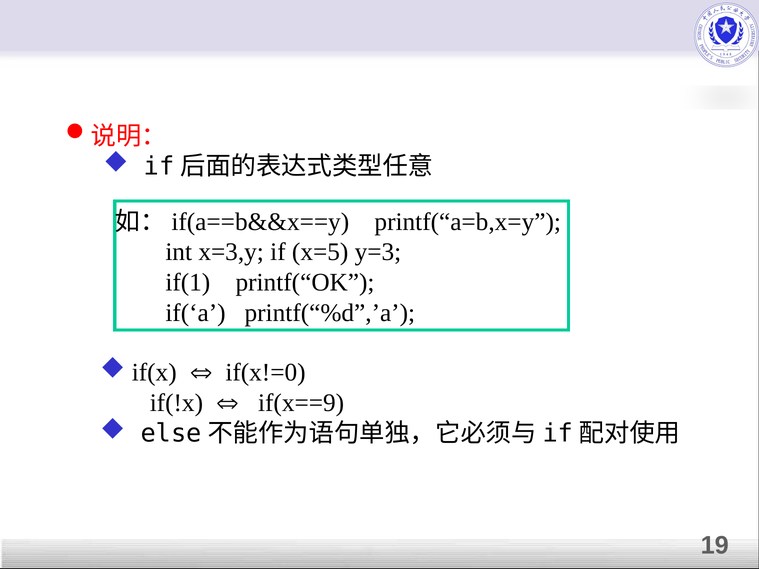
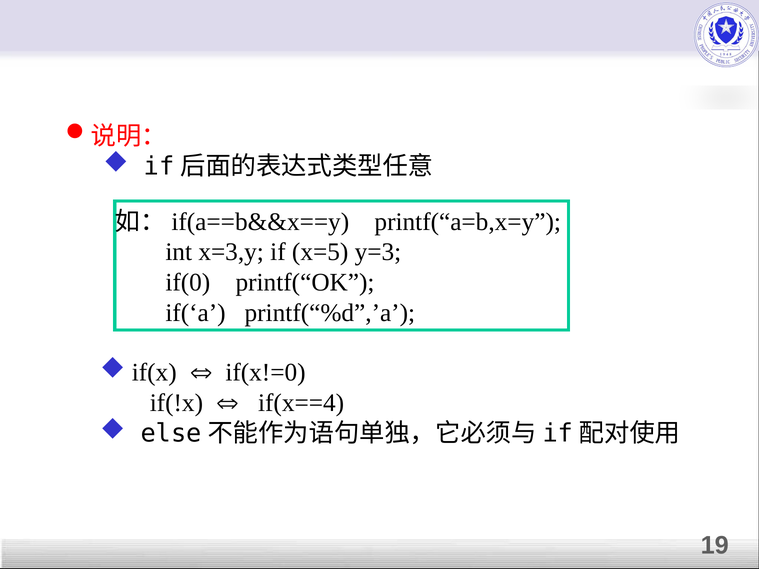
if(1: if(1 -> if(0
if(x==9: if(x==9 -> if(x==4
